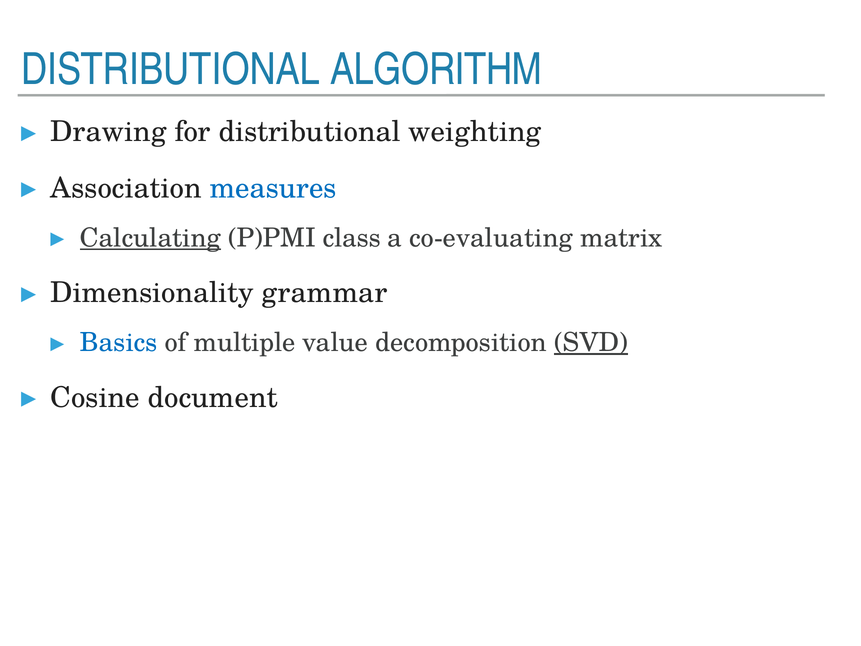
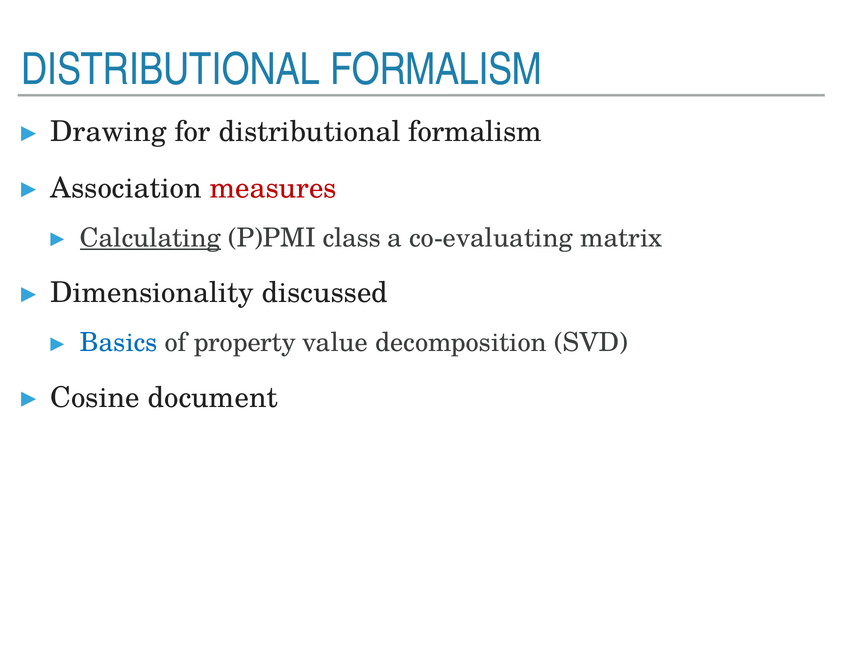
ALGORITHM at (436, 70): ALGORITHM -> FORMALISM
for distributional weighting: weighting -> formalism
measures colour: blue -> red
grammar: grammar -> discussed
multiple: multiple -> property
SVD underline: present -> none
